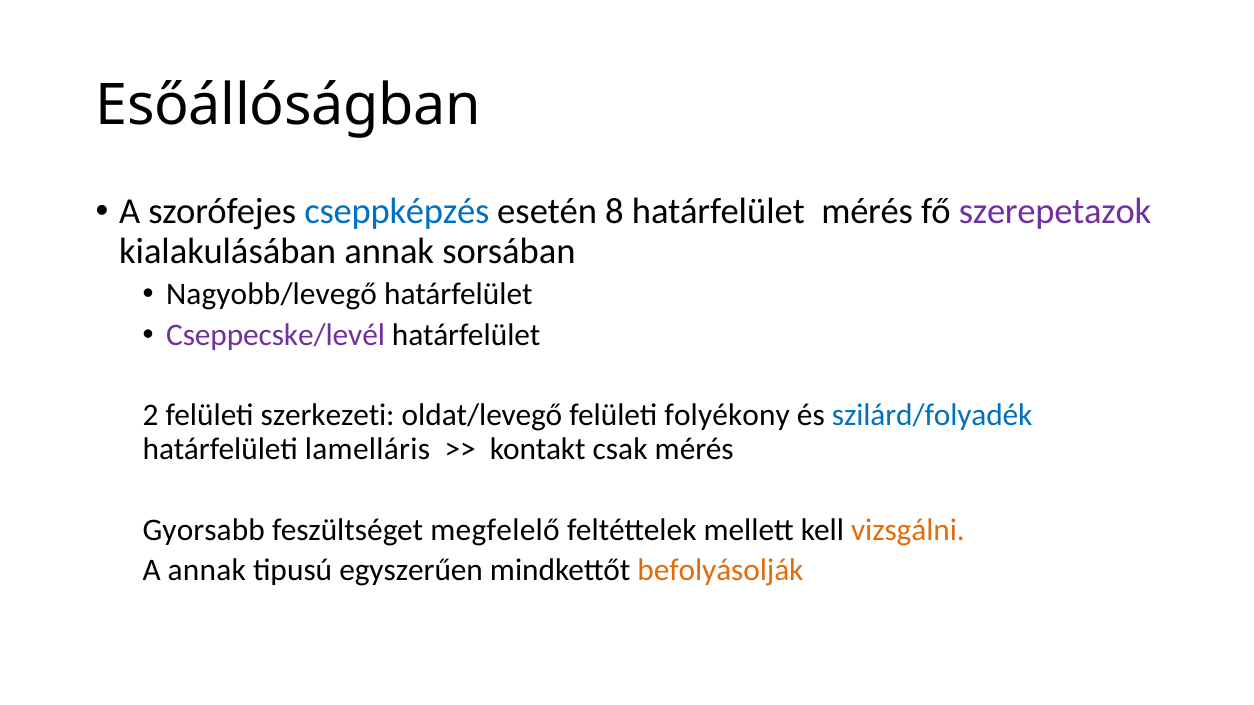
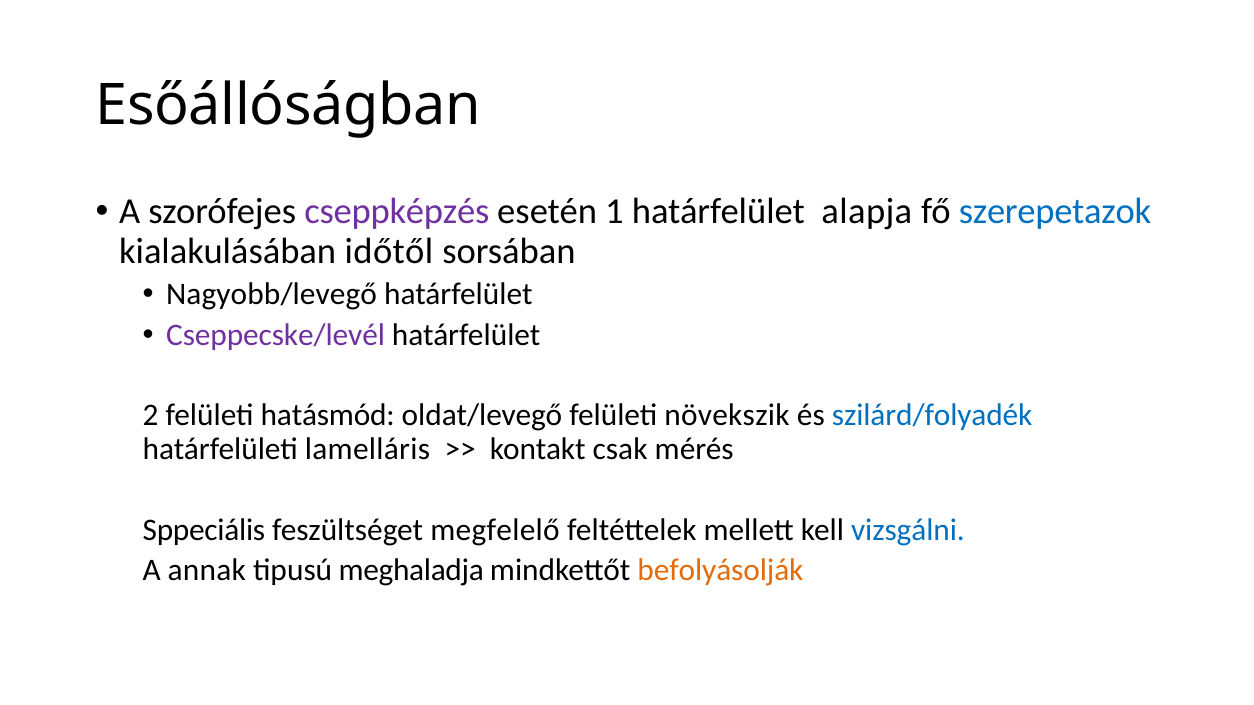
cseppképzés colour: blue -> purple
8: 8 -> 1
határfelület mérés: mérés -> alapja
szerepetazok colour: purple -> blue
kialakulásában annak: annak -> időtől
szerkezeti: szerkezeti -> hatásmód
folyékony: folyékony -> növekszik
Gyorsabb: Gyorsabb -> Sppeciális
vizsgálni colour: orange -> blue
egyszerűen: egyszerűen -> meghaladja
